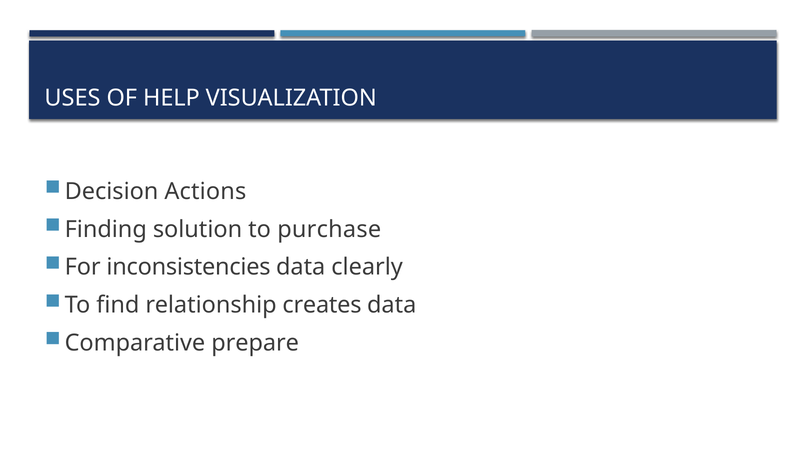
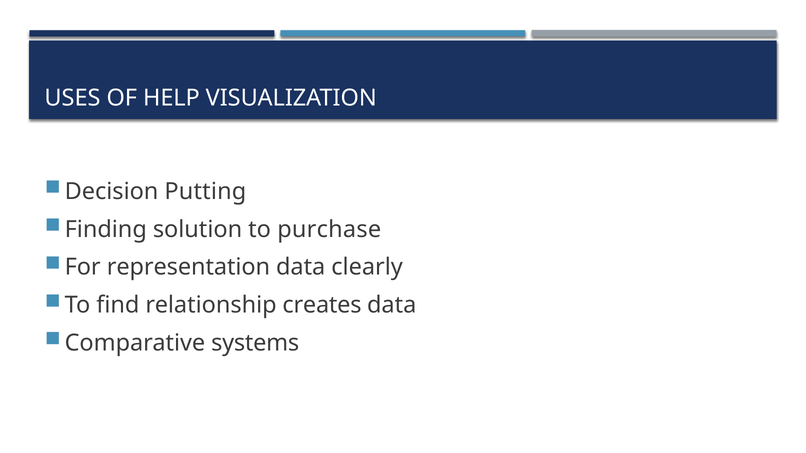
Actions: Actions -> Putting
inconsistencies: inconsistencies -> representation
prepare: prepare -> systems
